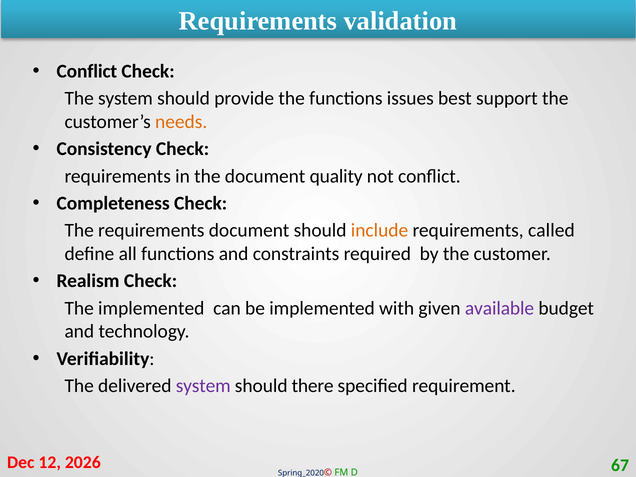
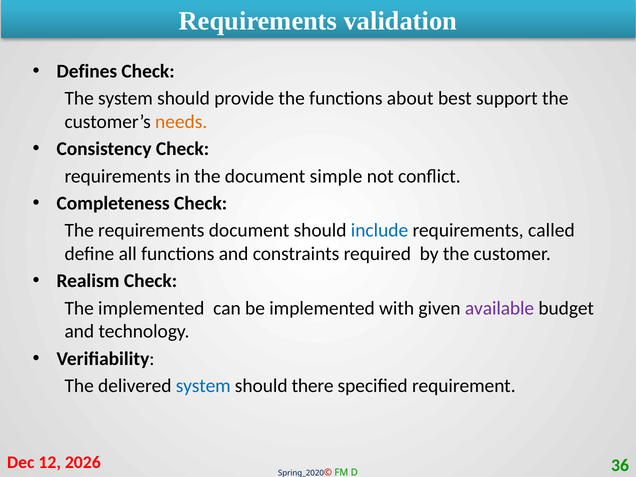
Conflict at (87, 71): Conflict -> Defines
issues: issues -> about
quality: quality -> simple
include colour: orange -> blue
system at (203, 386) colour: purple -> blue
67: 67 -> 36
